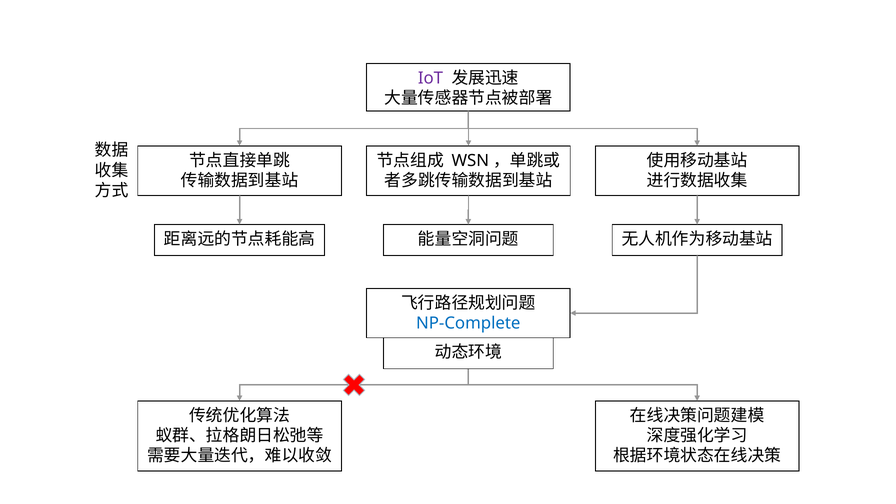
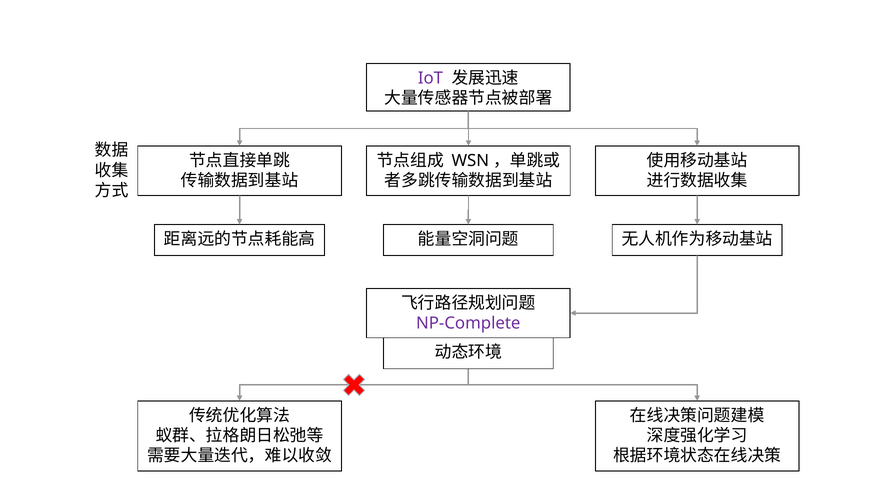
NP-Complete colour: blue -> purple
